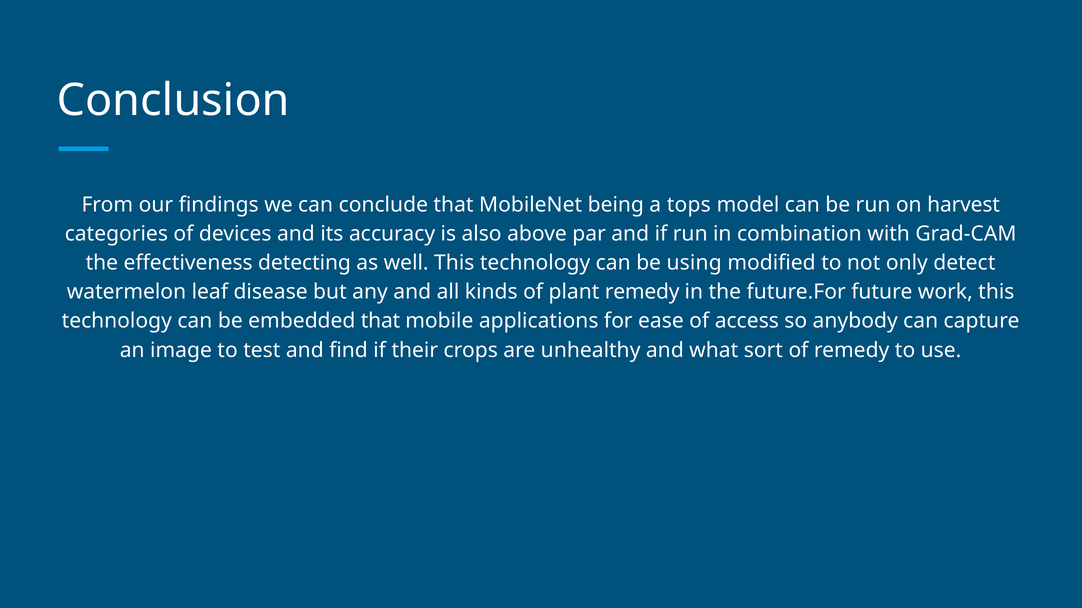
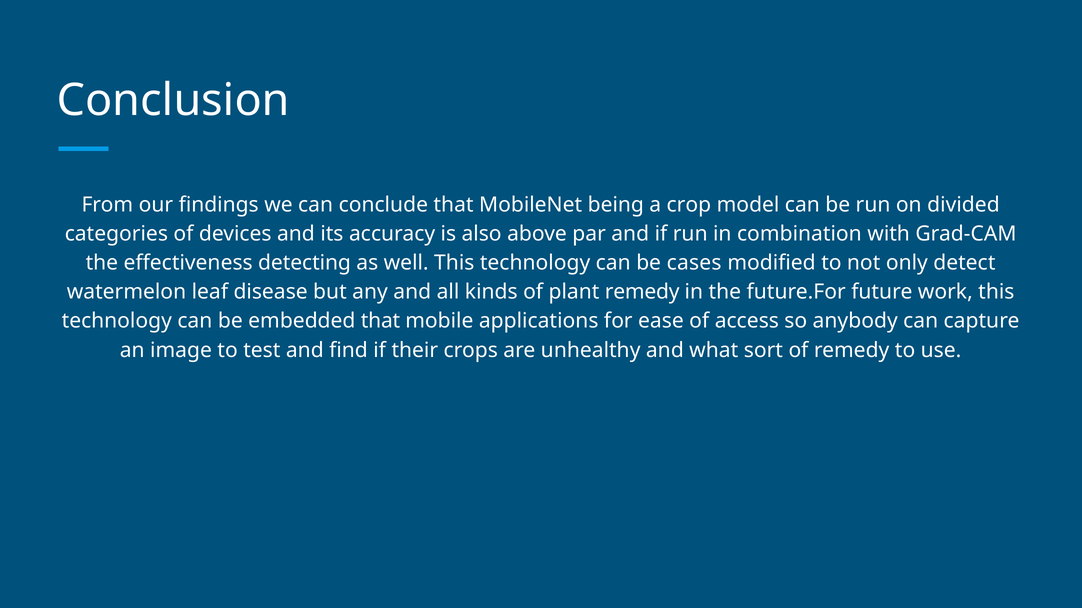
tops: tops -> crop
harvest: harvest -> divided
using: using -> cases
